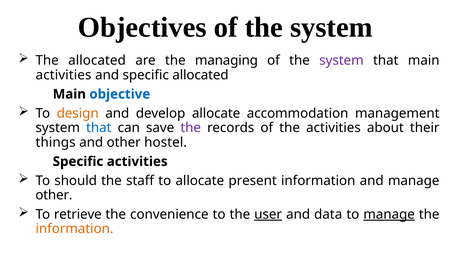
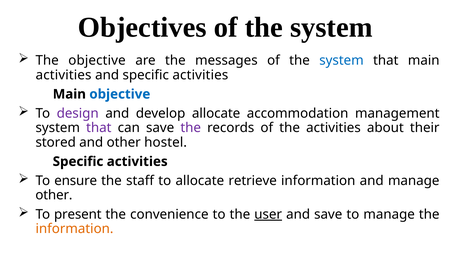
The allocated: allocated -> objective
managing: managing -> messages
system at (341, 60) colour: purple -> blue
and specific allocated: allocated -> activities
design colour: orange -> purple
that at (99, 128) colour: blue -> purple
things: things -> stored
should: should -> ensure
present: present -> retrieve
retrieve: retrieve -> present
and data: data -> save
manage at (389, 214) underline: present -> none
